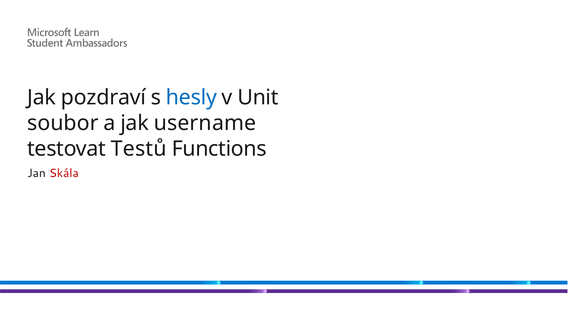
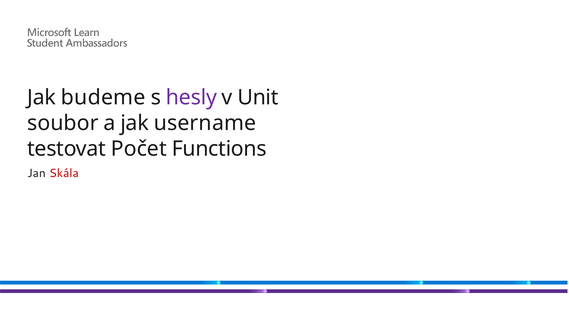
pozdraví: pozdraví -> budeme
hesly colour: blue -> purple
Testů: Testů -> Počet
